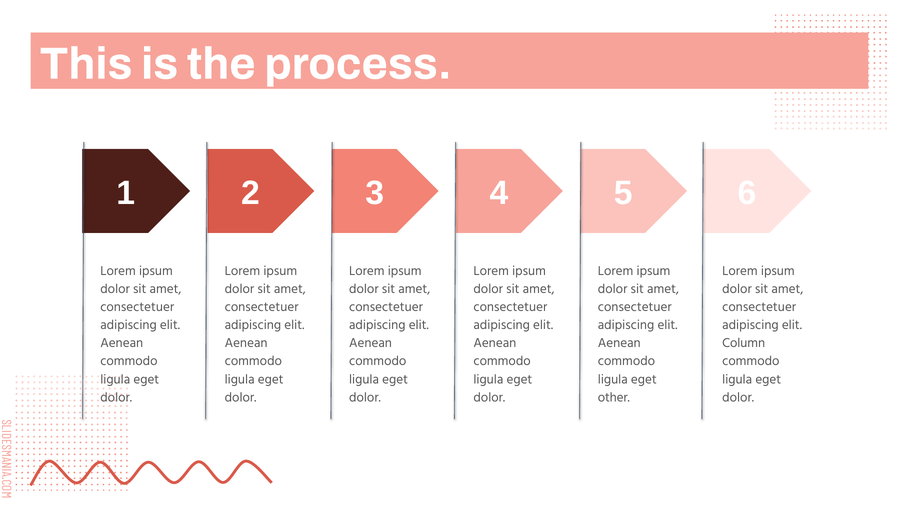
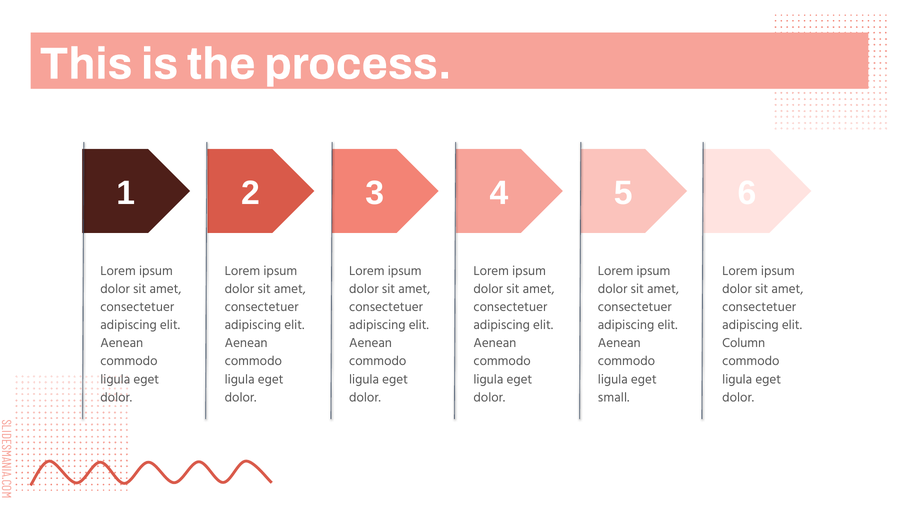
other: other -> small
